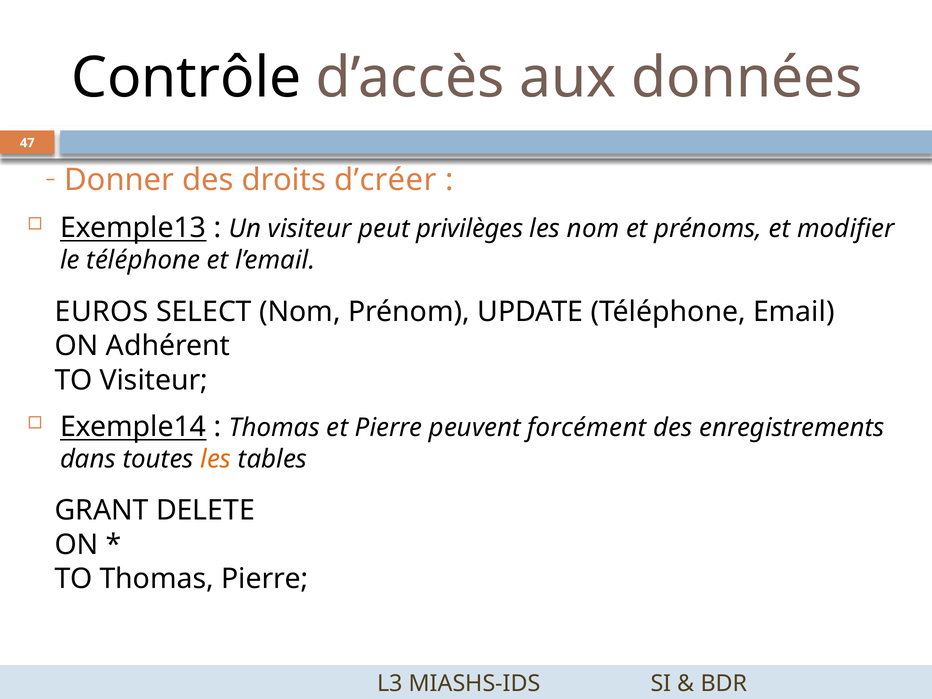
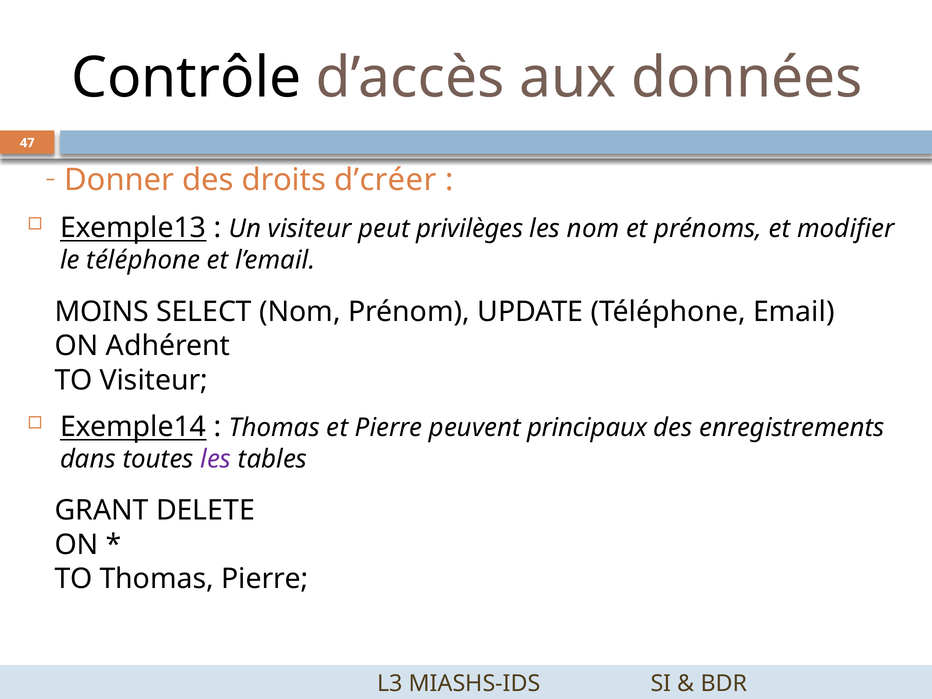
EUROS: EUROS -> MOINS
forcément: forcément -> principaux
les at (216, 459) colour: orange -> purple
